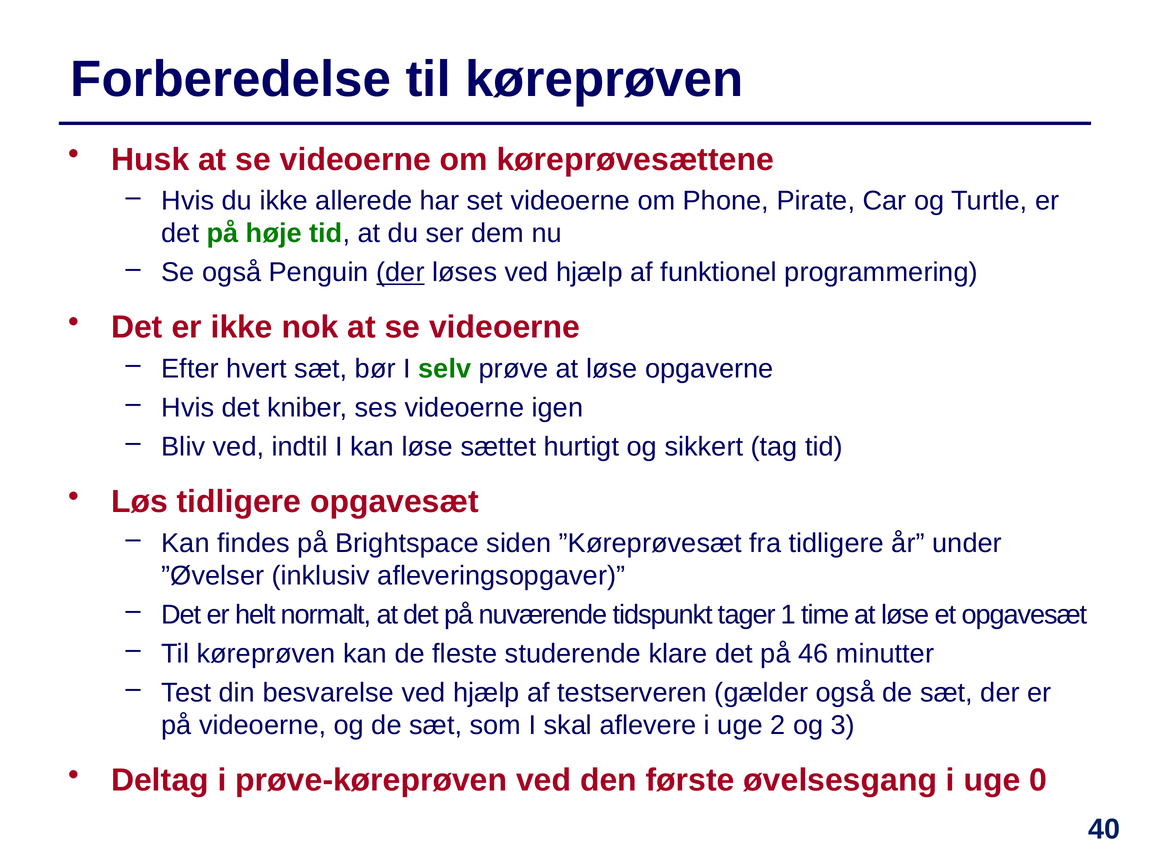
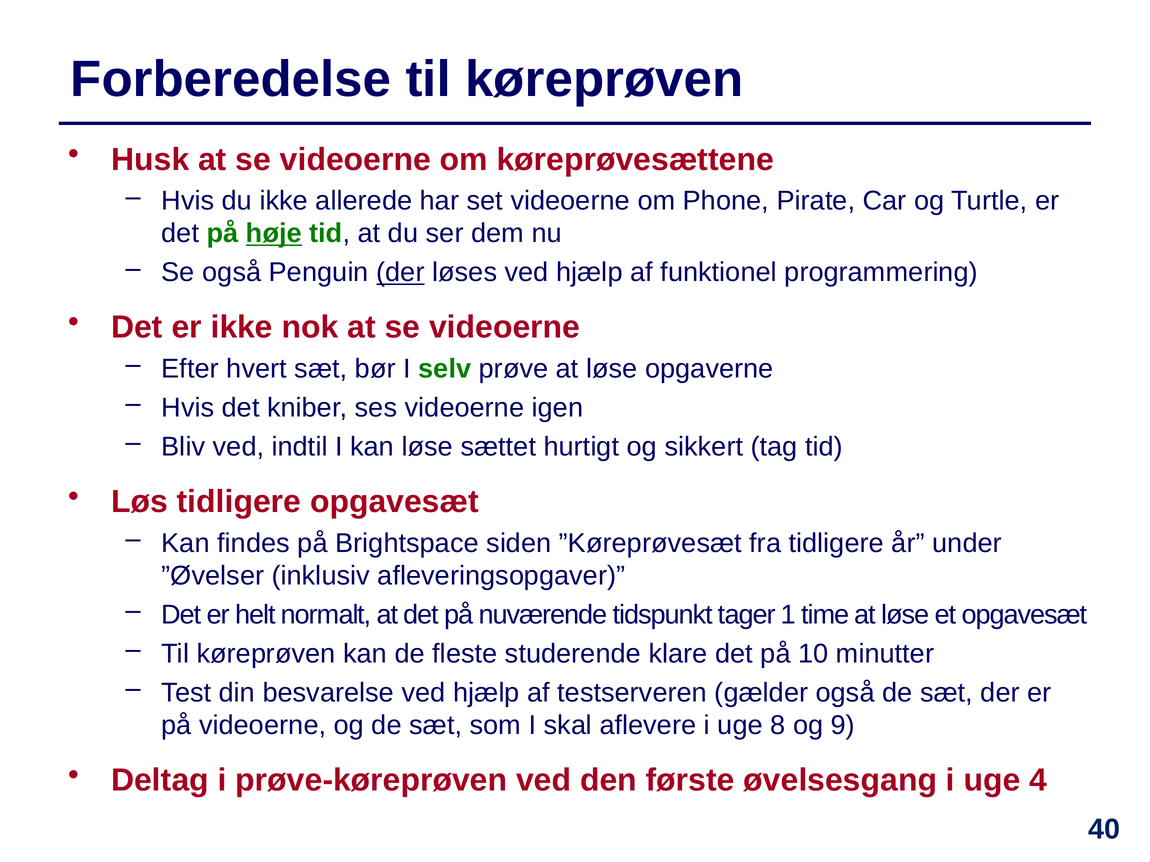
høje underline: none -> present
46: 46 -> 10
2: 2 -> 8
3: 3 -> 9
0: 0 -> 4
